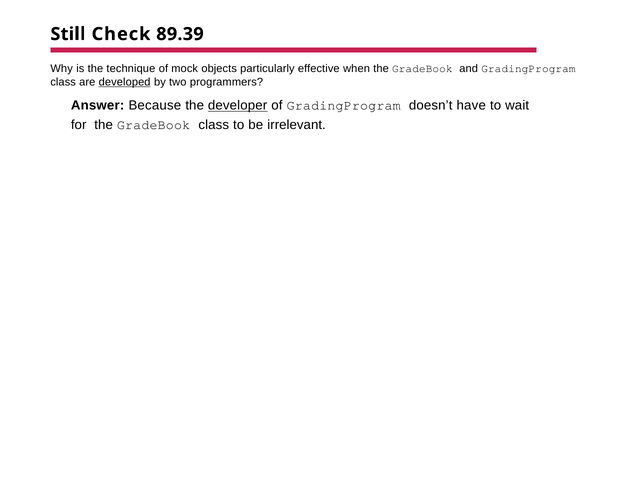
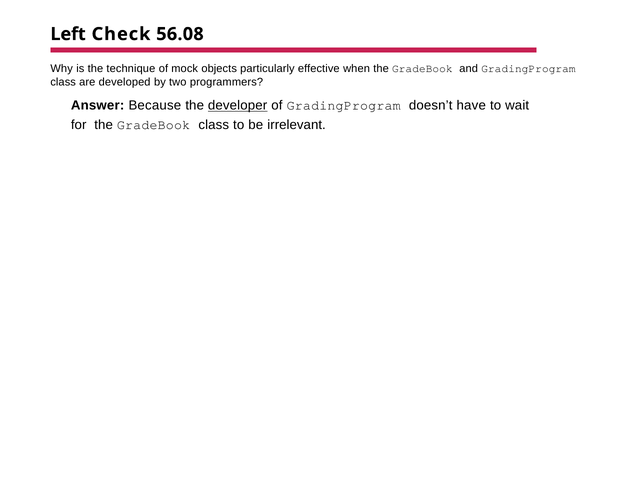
Still: Still -> Left
89.39: 89.39 -> 56.08
developed underline: present -> none
